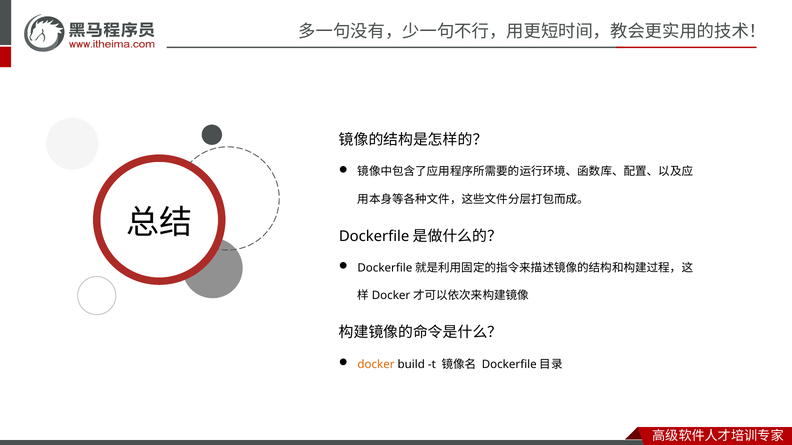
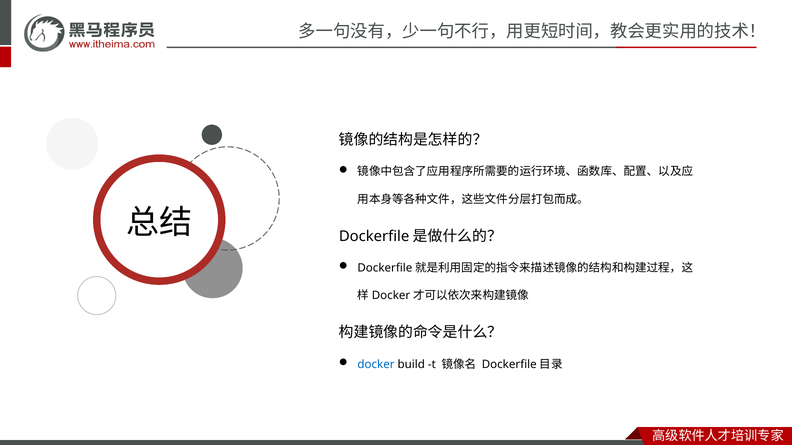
docker colour: orange -> blue
